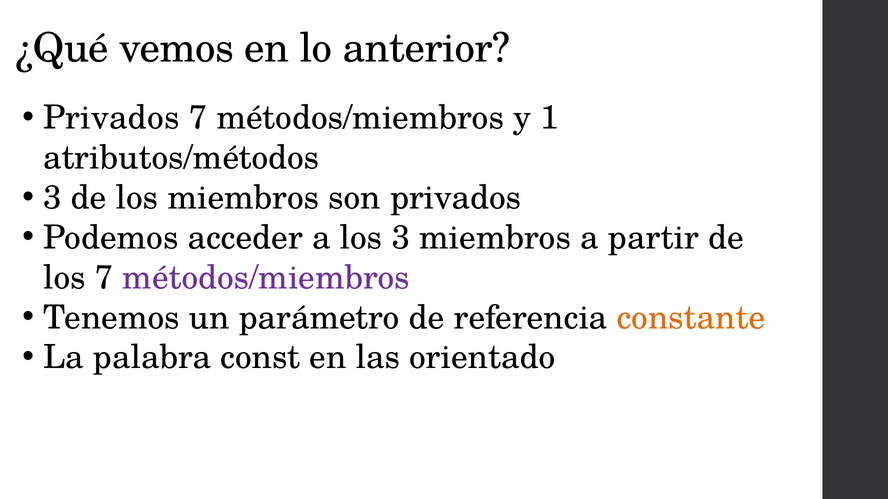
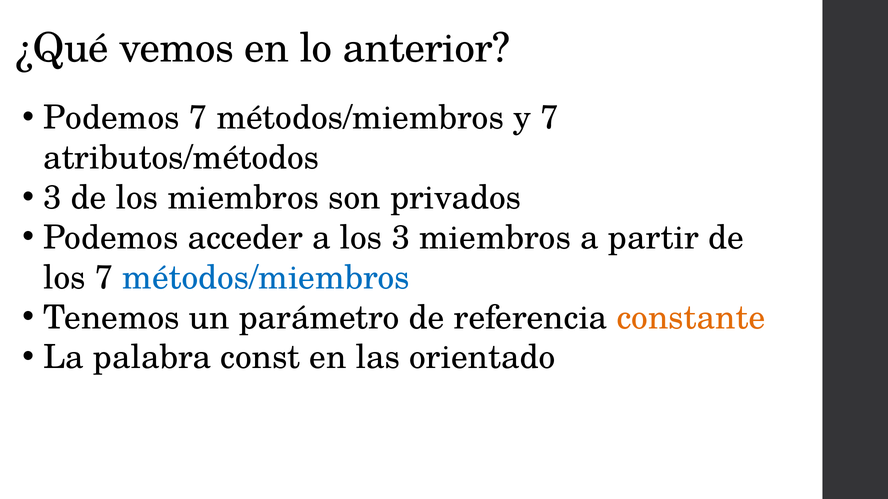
Privados at (111, 118): Privados -> Podemos
y 1: 1 -> 7
métodos/miembros at (266, 278) colour: purple -> blue
